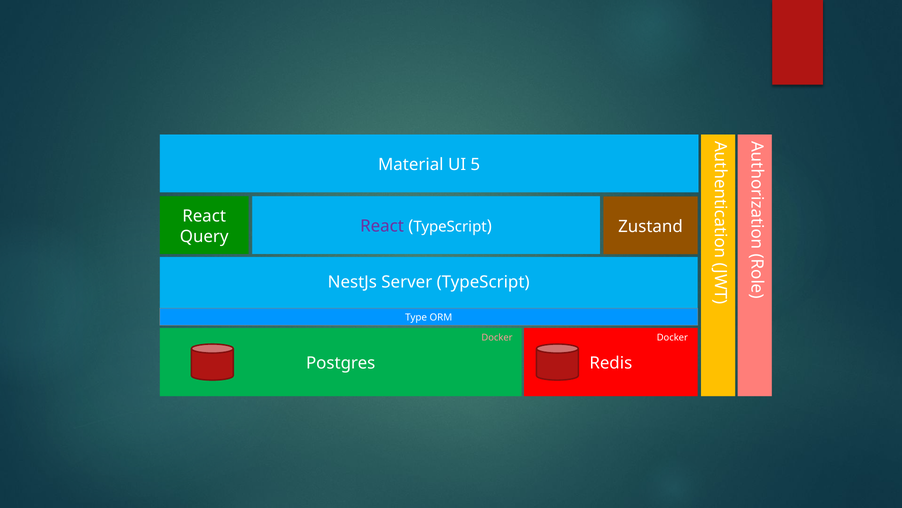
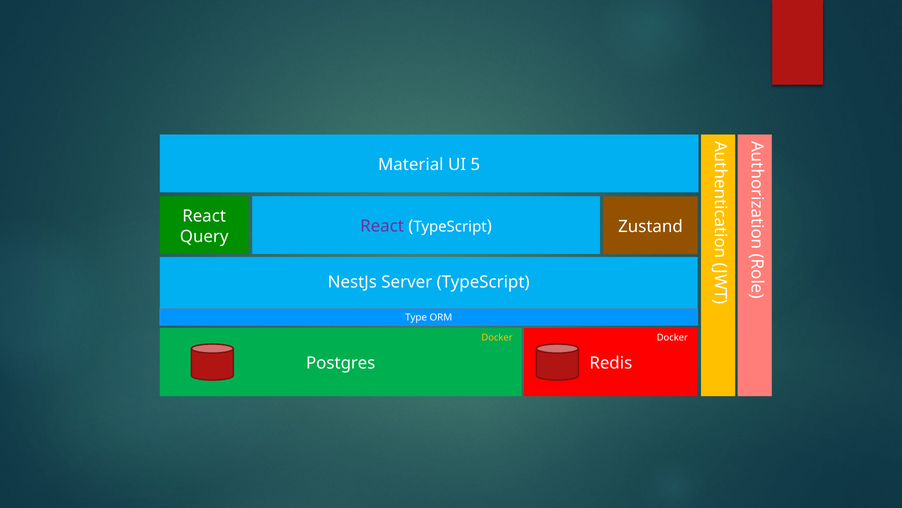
Docker at (497, 337) colour: pink -> yellow
